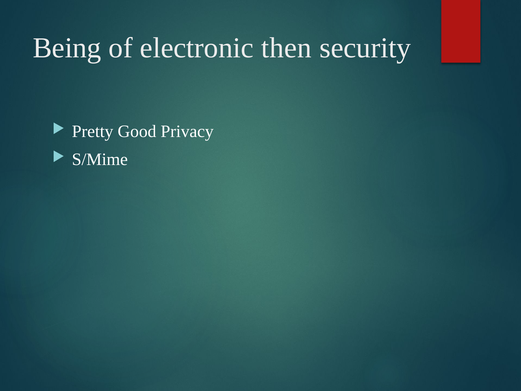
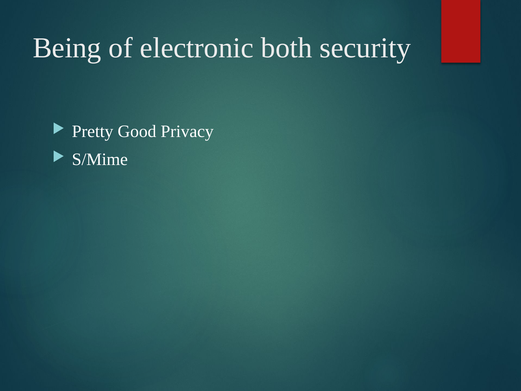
then: then -> both
